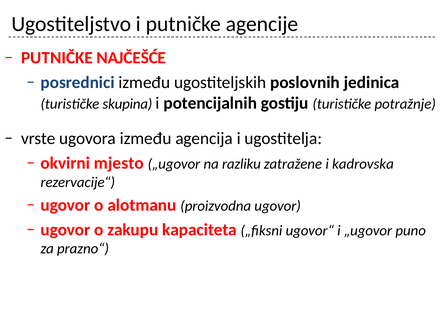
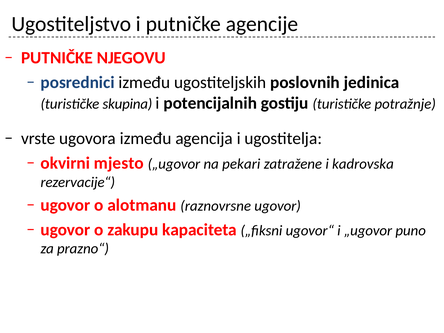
NAJČEŠĆE: NAJČEŠĆE -> NJEGOVU
razliku: razliku -> pekari
proizvodna: proizvodna -> raznovrsne
